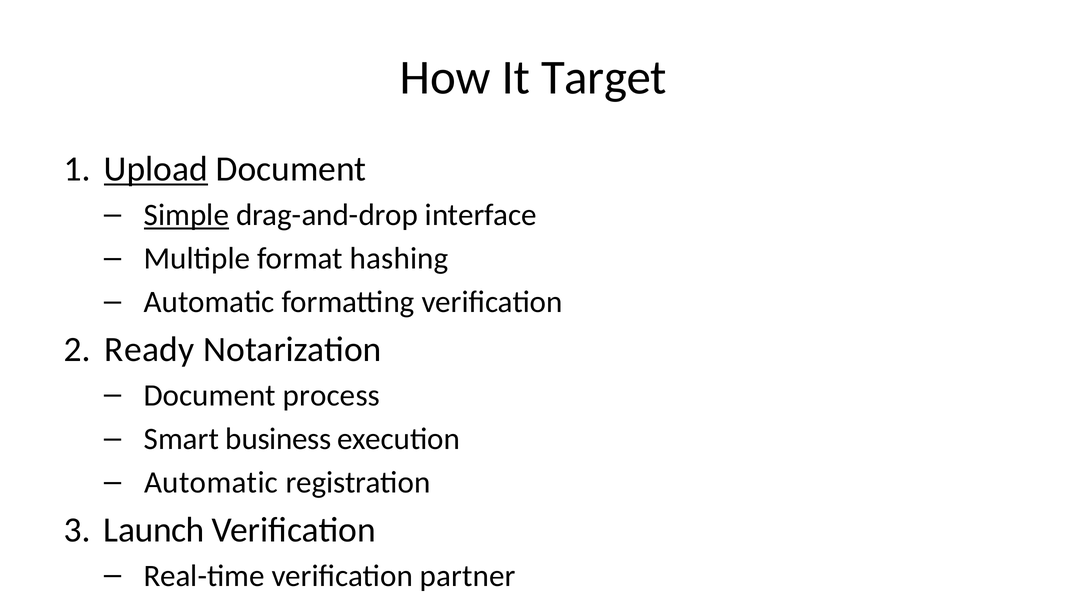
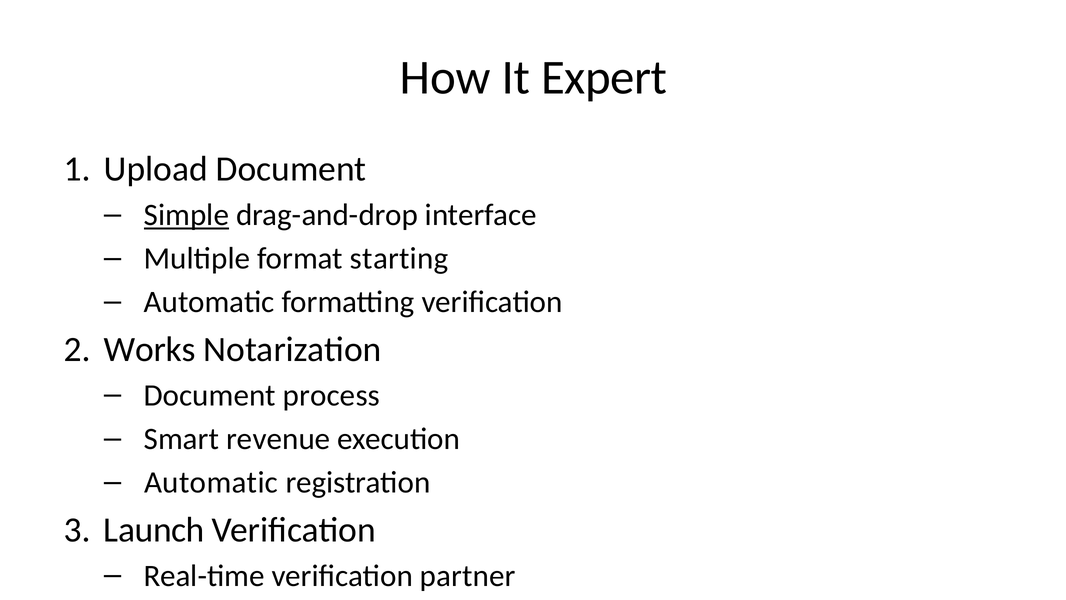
Target: Target -> Expert
Upload underline: present -> none
hashing: hashing -> starting
Ready: Ready -> Works
business: business -> revenue
